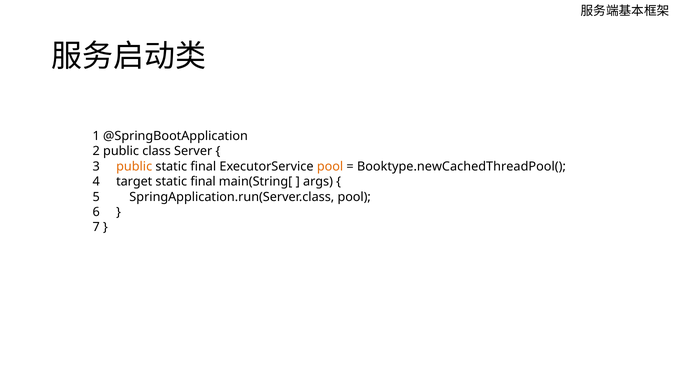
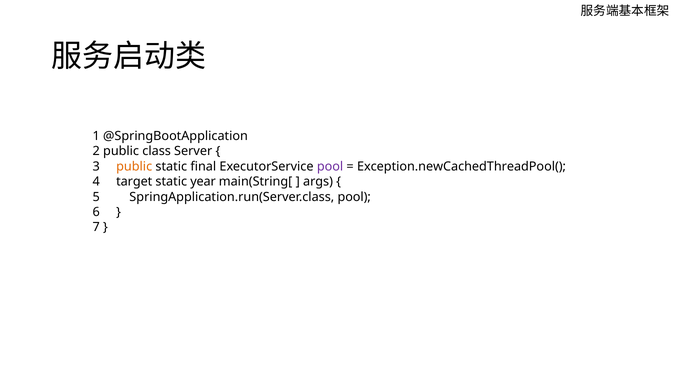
pool at (330, 166) colour: orange -> purple
Booktype.newCachedThreadPool(: Booktype.newCachedThreadPool( -> Exception.newCachedThreadPool(
final at (203, 181): final -> year
